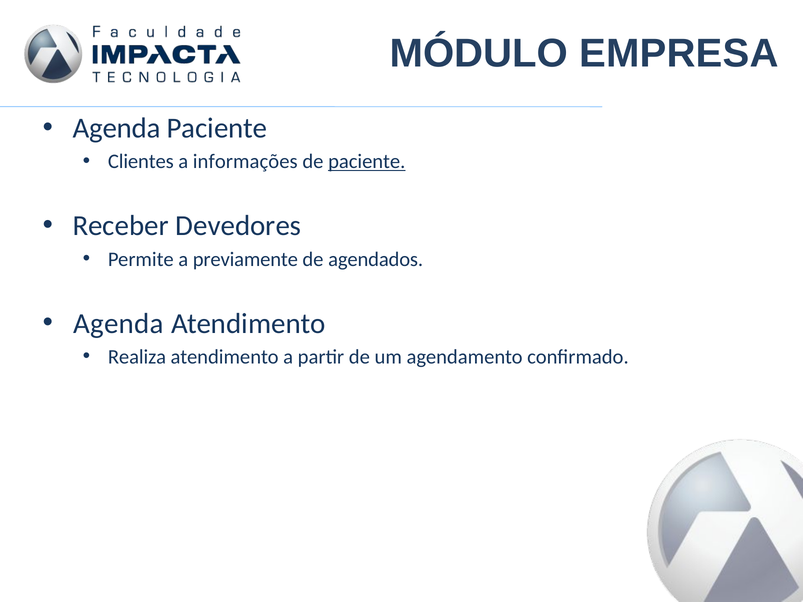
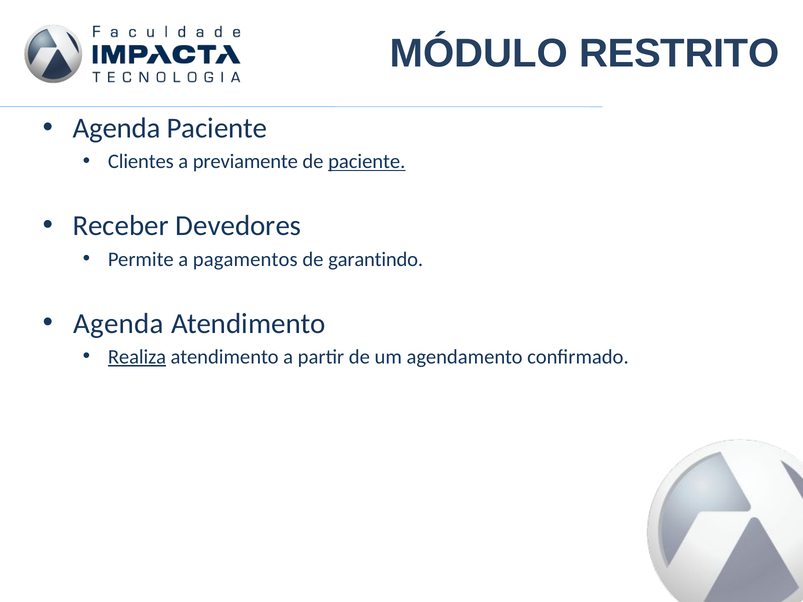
EMPRESA: EMPRESA -> RESTRITO
informações: informações -> previamente
previamente: previamente -> pagamentos
agendados: agendados -> garantindo
Realiza underline: none -> present
